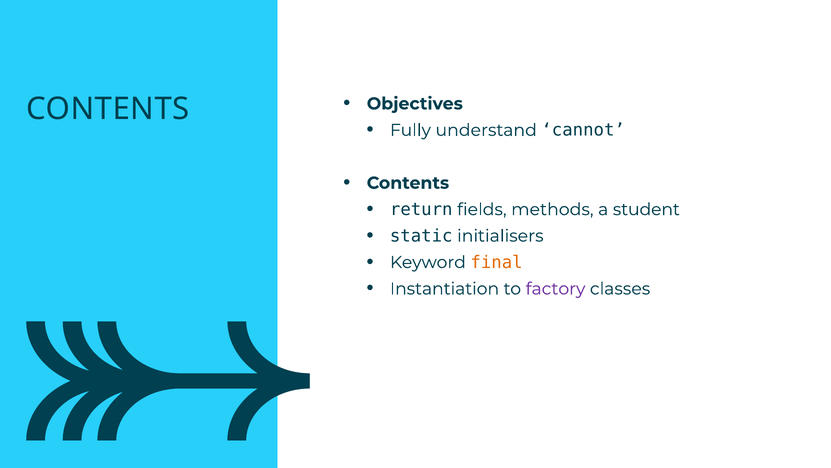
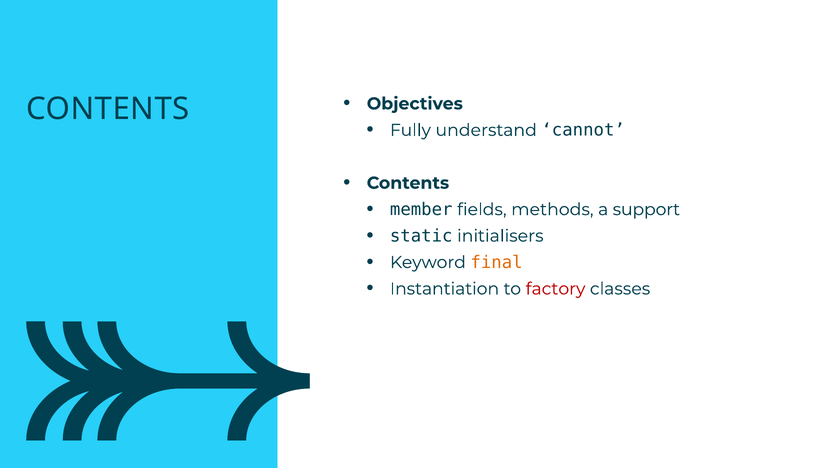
return: return -> member
student: student -> support
factory colour: purple -> red
